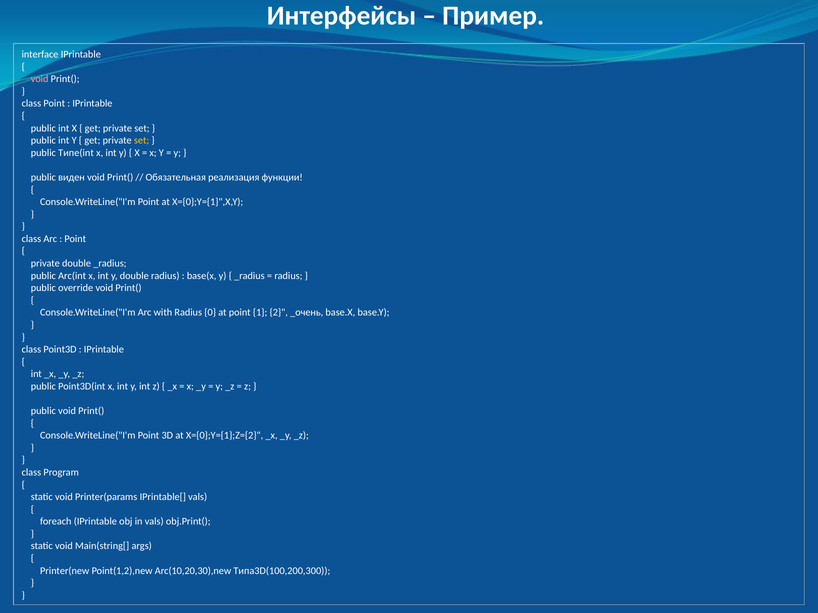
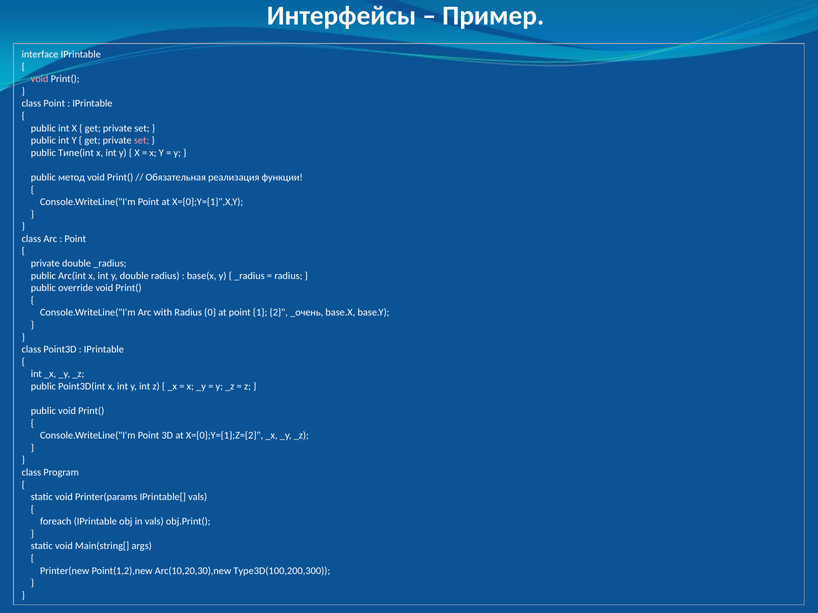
set at (142, 141) colour: yellow -> pink
виден: виден -> метод
Типа3D(100,200,300: Типа3D(100,200,300 -> Type3D(100,200,300
